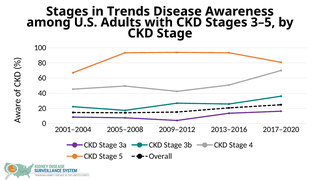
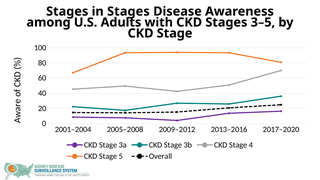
in Trends: Trends -> Stages
